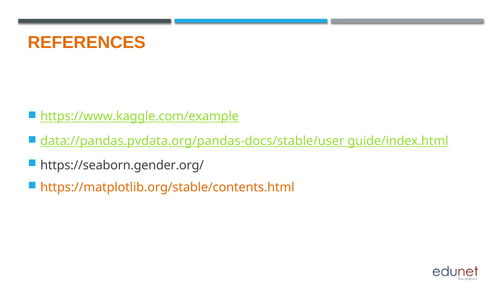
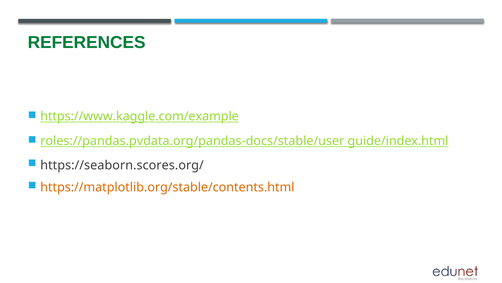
REFERENCES colour: orange -> green
data://pandas.pvdata.org/pandas-docs/stable/user: data://pandas.pvdata.org/pandas-docs/stable/user -> roles://pandas.pvdata.org/pandas-docs/stable/user
https://seaborn.gender.org/: https://seaborn.gender.org/ -> https://seaborn.scores.org/
